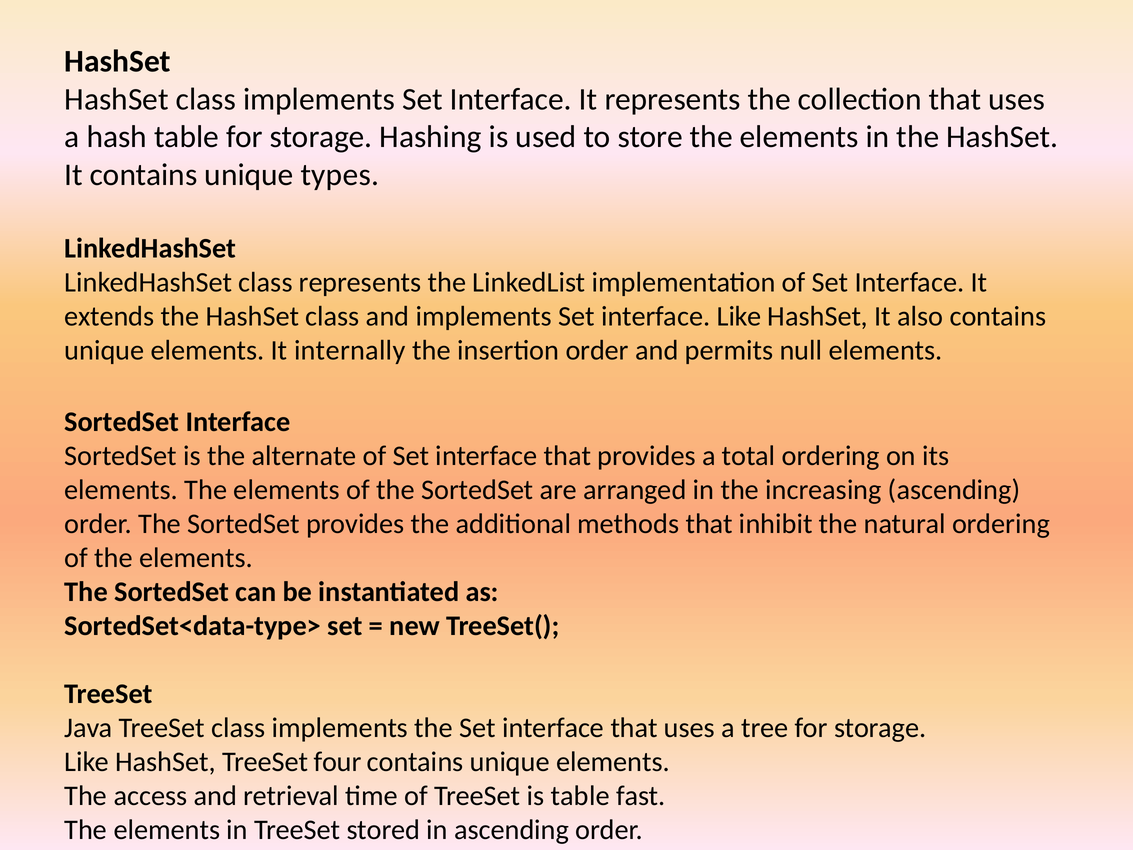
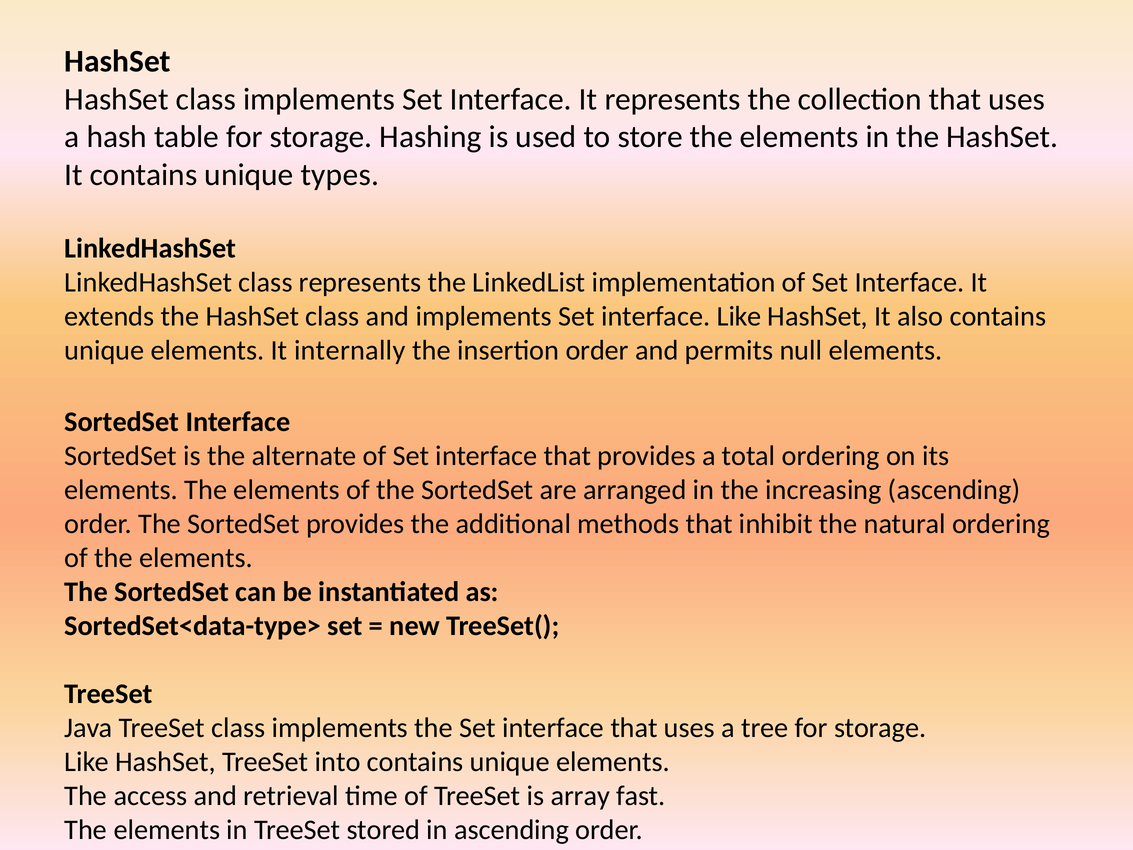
four: four -> into
is table: table -> array
